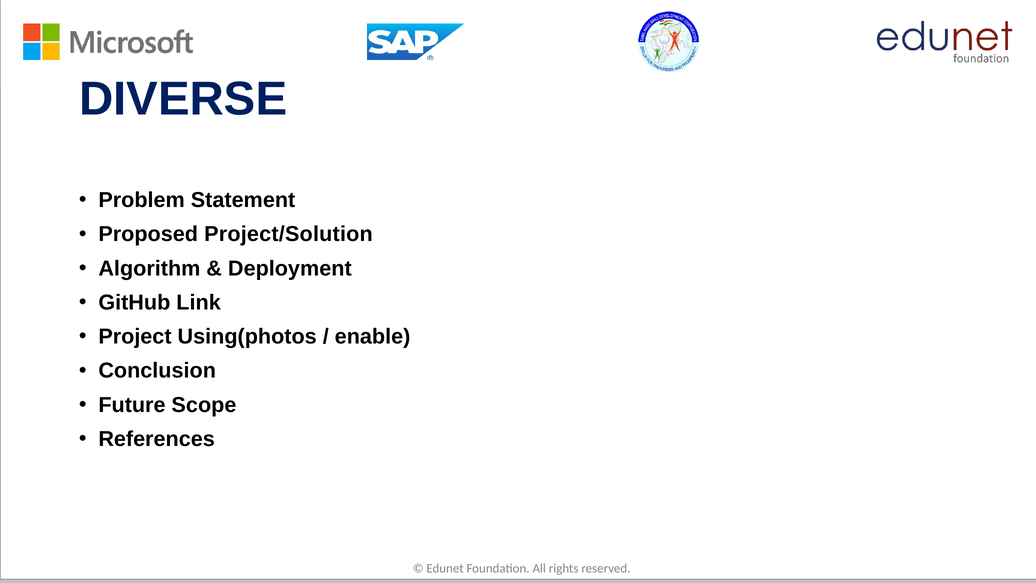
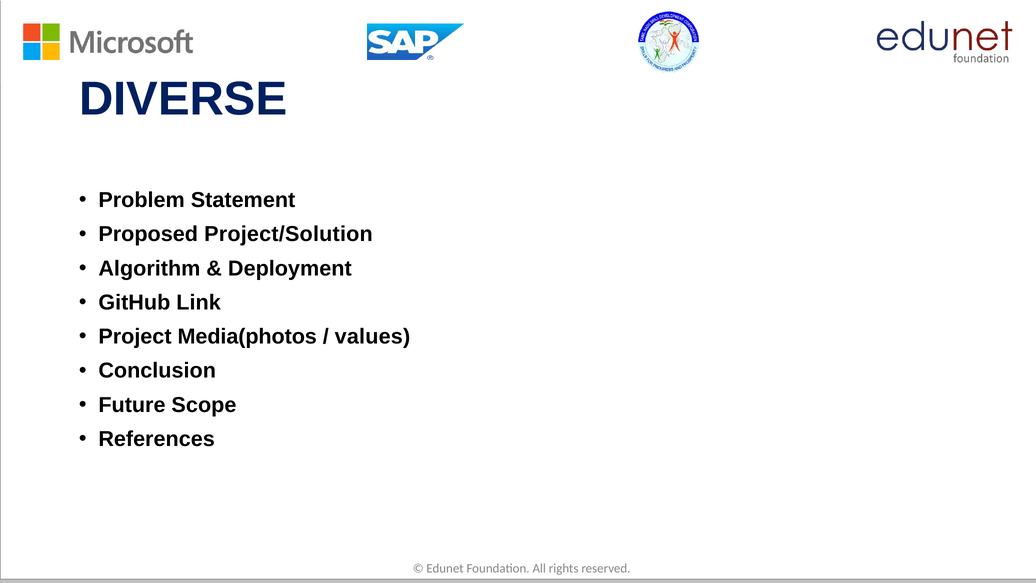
Using(photos: Using(photos -> Media(photos
enable: enable -> values
